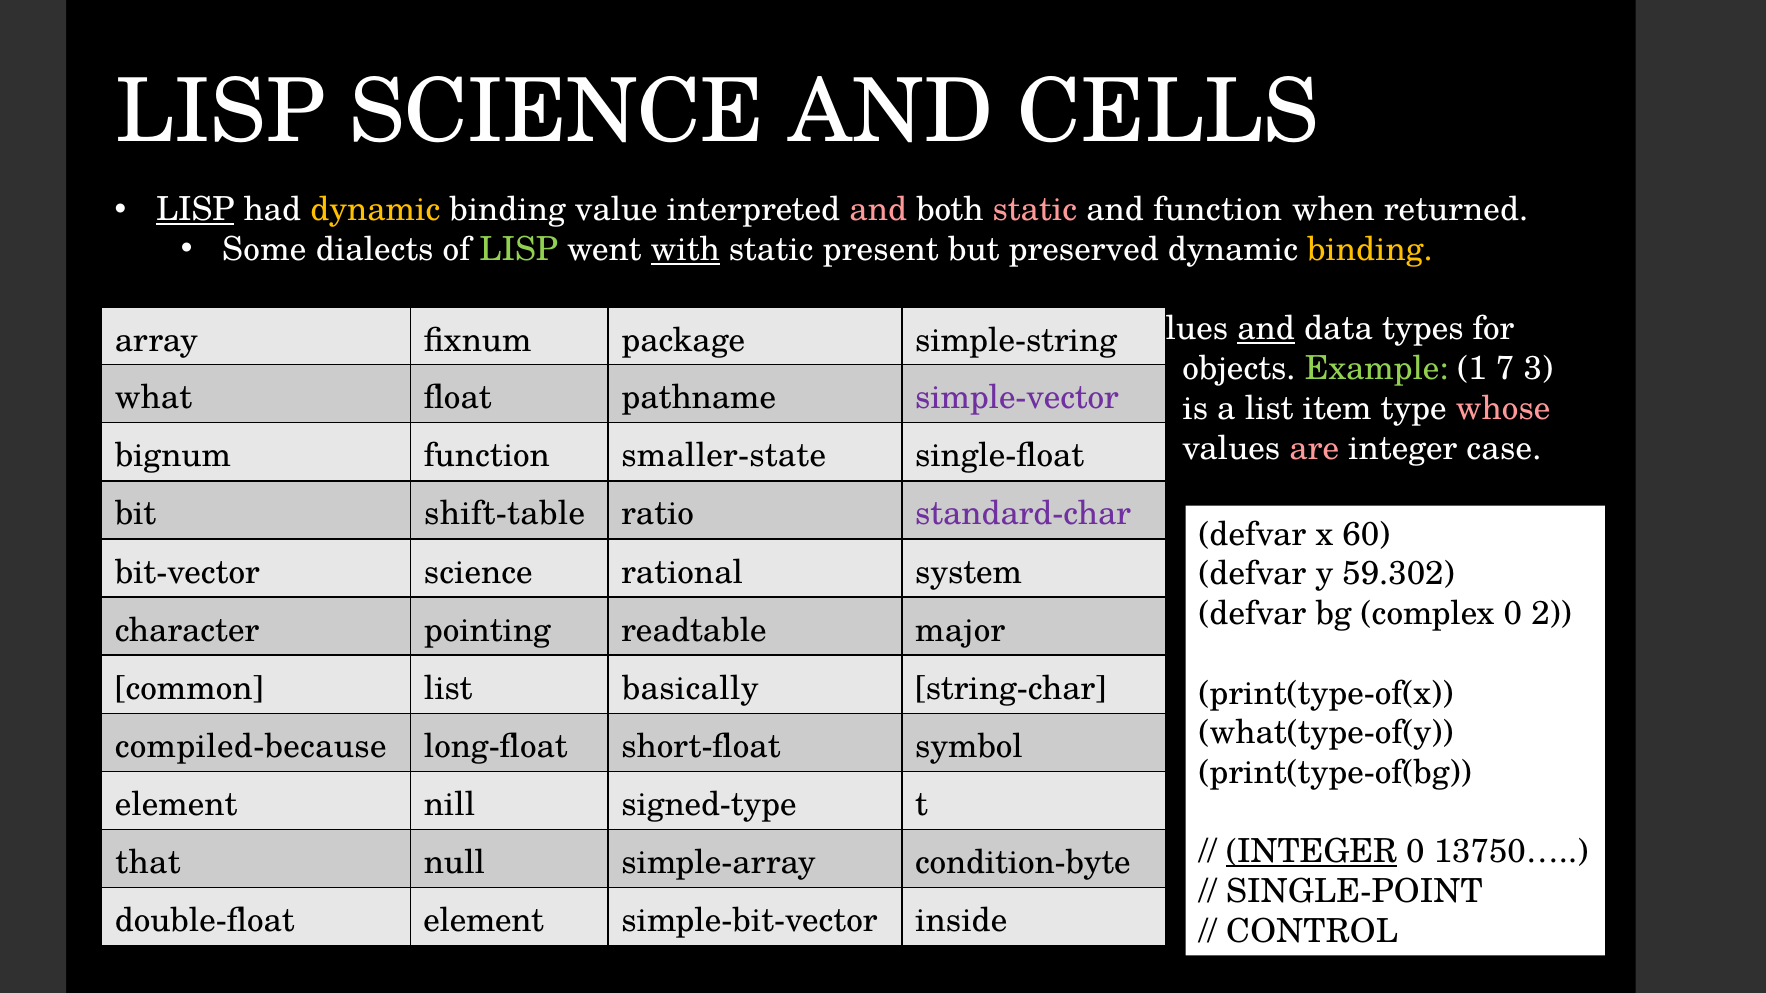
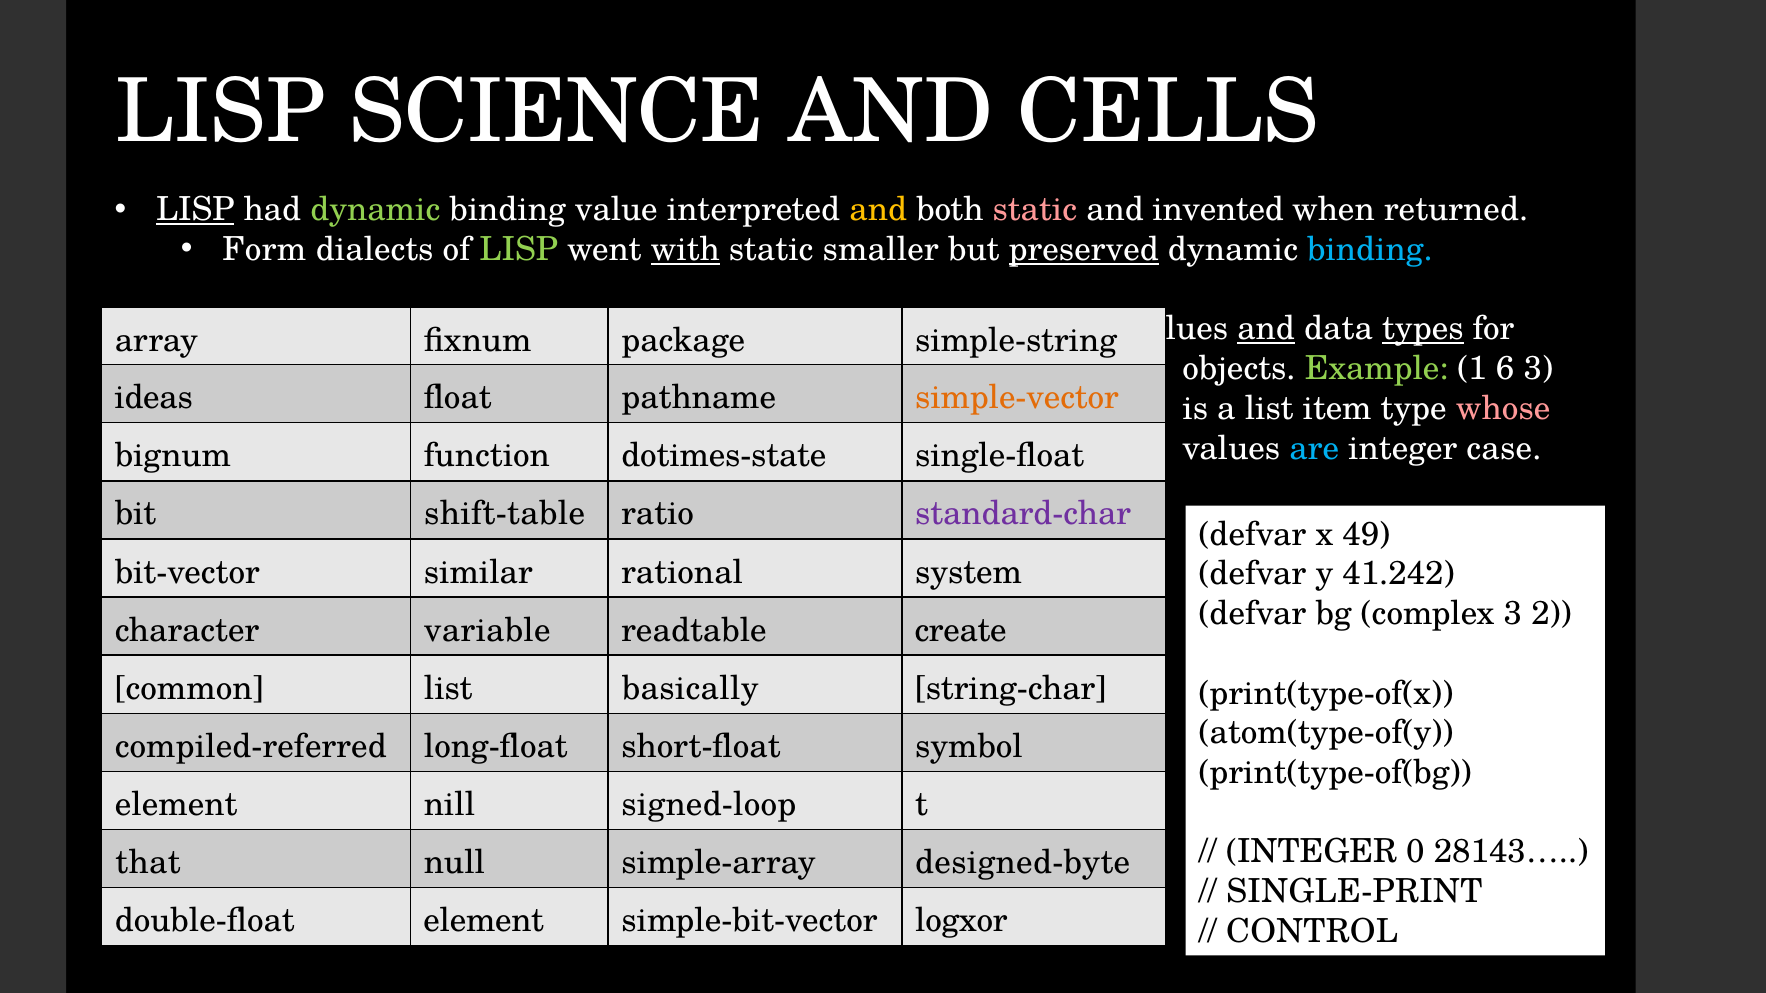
dynamic at (375, 210) colour: yellow -> light green
and at (878, 210) colour: pink -> yellow
and function: function -> invented
Some: Some -> Form
present: present -> smaller
preserved underline: none -> present
binding at (1370, 250) colour: yellow -> light blue
types at (1423, 329) underline: none -> present
7: 7 -> 6
what: what -> ideas
simple-vector colour: purple -> orange
are colour: pink -> light blue
smaller-state: smaller-state -> dotimes-state
60: 60 -> 49
bit-vector science: science -> similar
59.302: 59.302 -> 41.242
complex 0: 0 -> 3
pointing: pointing -> variable
major: major -> create
what(type-of(y: what(type-of(y -> atom(type-of(y
compiled-because: compiled-because -> compiled-referred
signed-type: signed-type -> signed-loop
INTEGER at (1312, 852) underline: present -> none
13750…: 13750… -> 28143…
condition-byte: condition-byte -> designed-byte
SINGLE-POINT: SINGLE-POINT -> SINGLE-PRINT
inside: inside -> logxor
